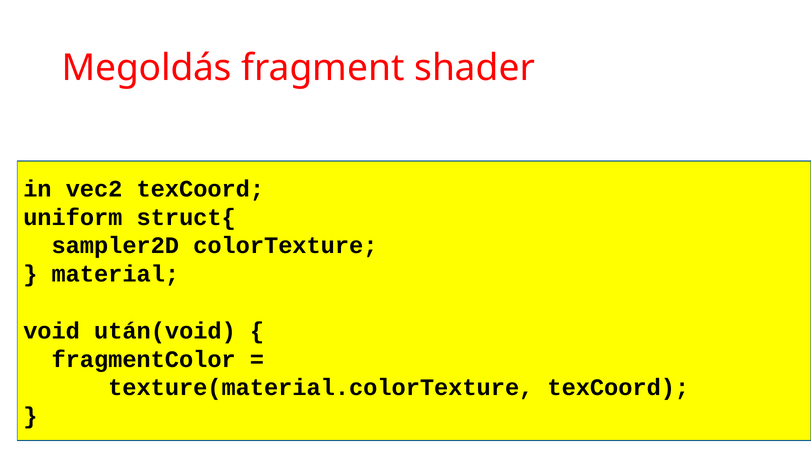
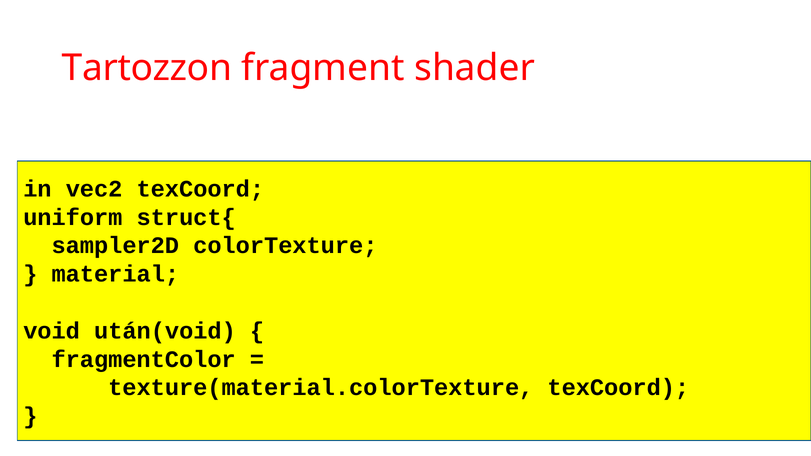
Megoldás: Megoldás -> Tartozzon
